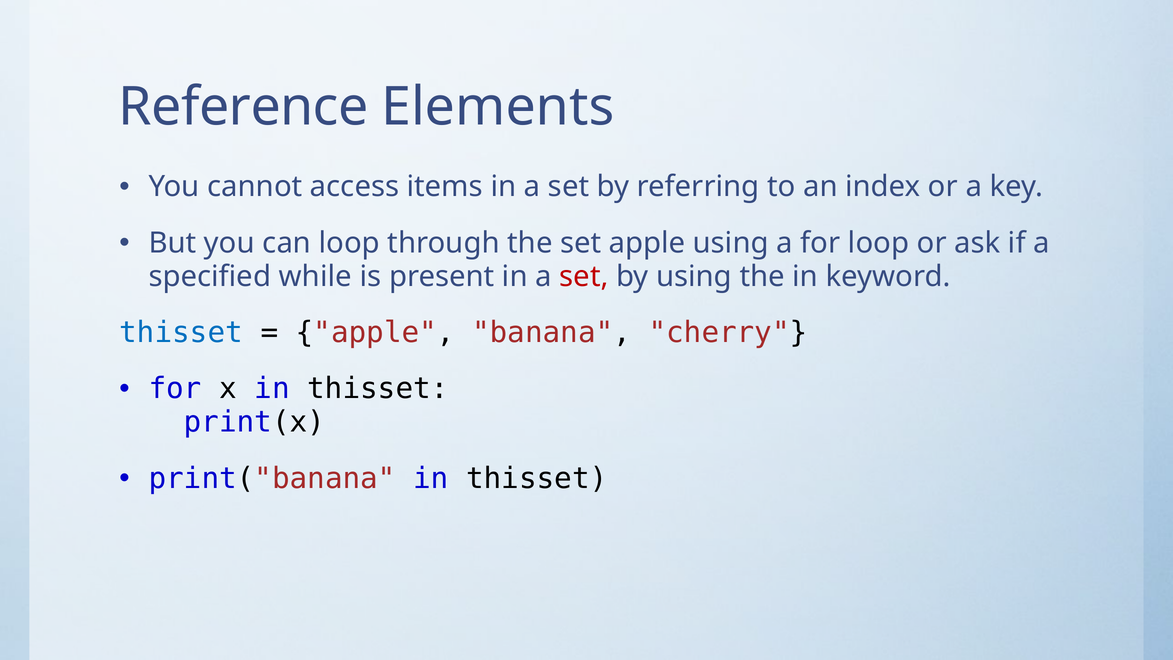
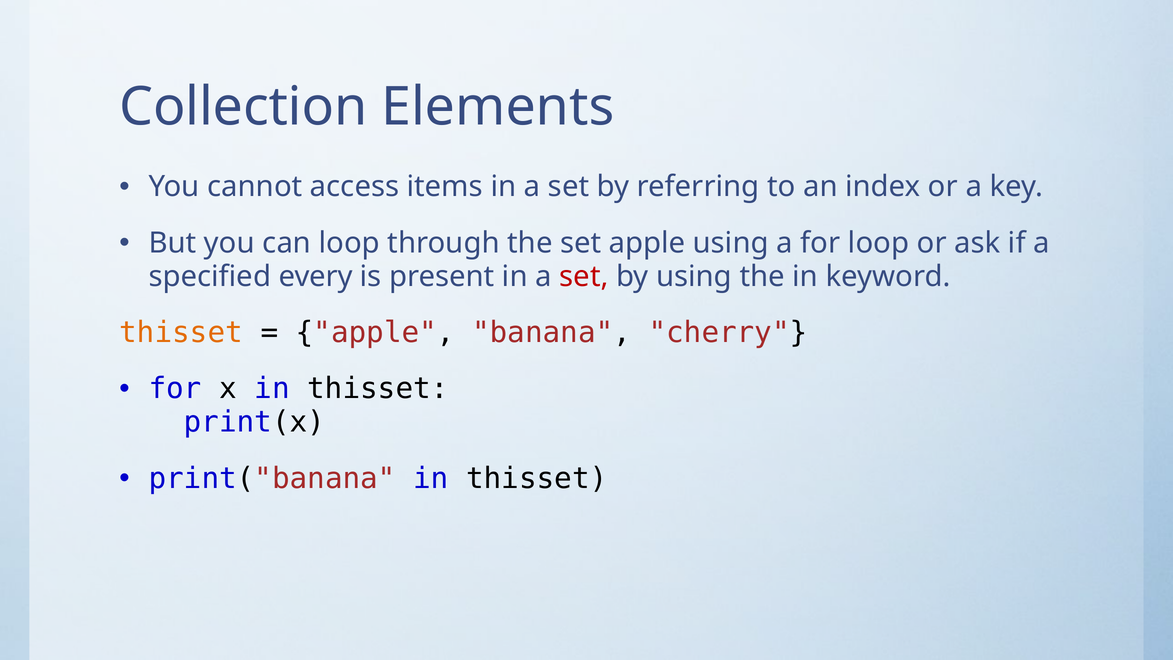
Reference: Reference -> Collection
while: while -> every
thisset at (181, 333) colour: blue -> orange
